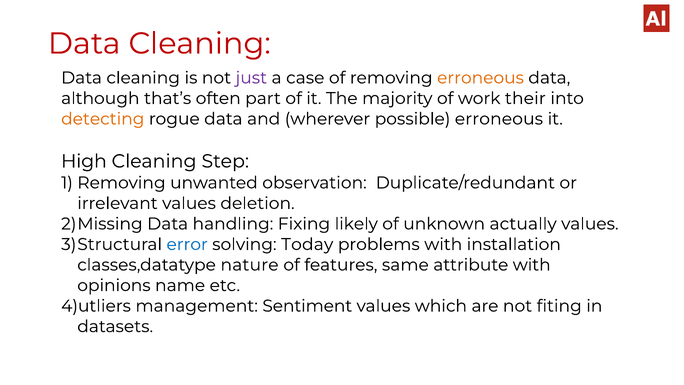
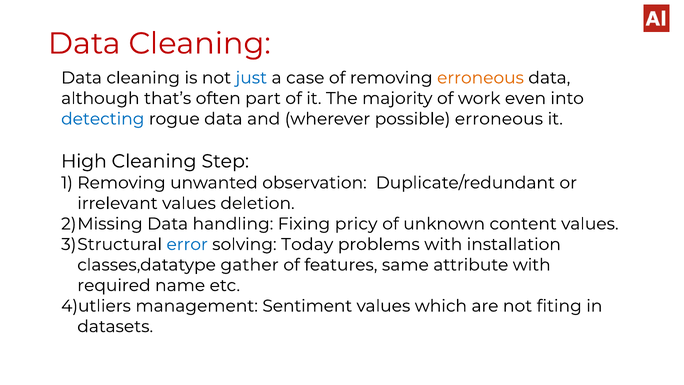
just colour: purple -> blue
their: their -> even
detecting colour: orange -> blue
likely: likely -> pricy
actually: actually -> content
nature: nature -> gather
opinions: opinions -> required
